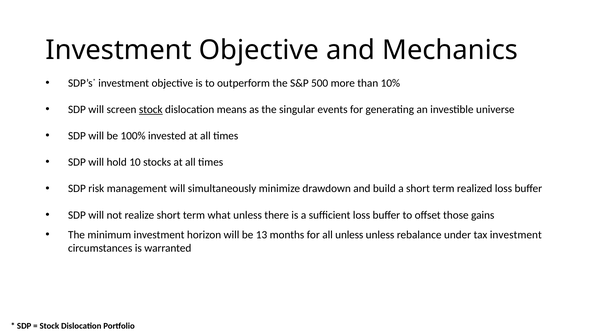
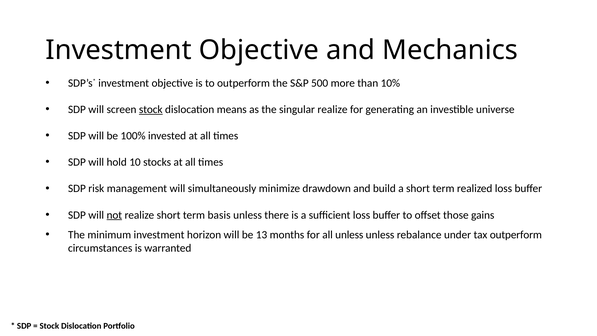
singular events: events -> realize
not underline: none -> present
what: what -> basis
tax investment: investment -> outperform
